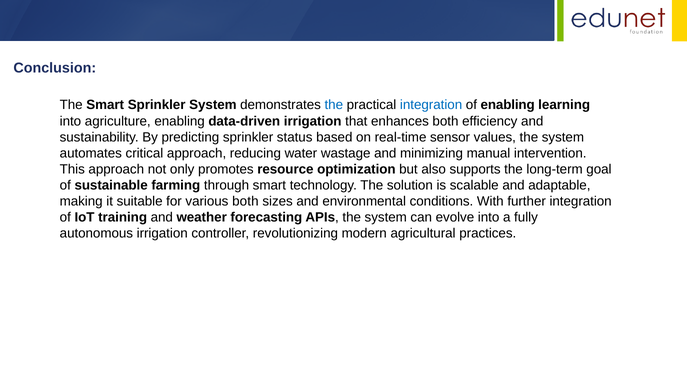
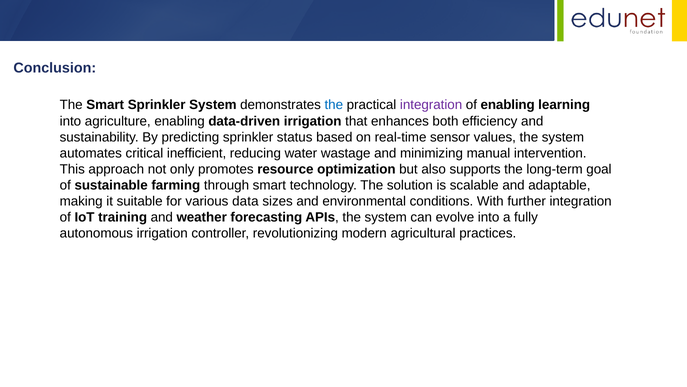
integration at (431, 105) colour: blue -> purple
critical approach: approach -> inefficient
various both: both -> data
